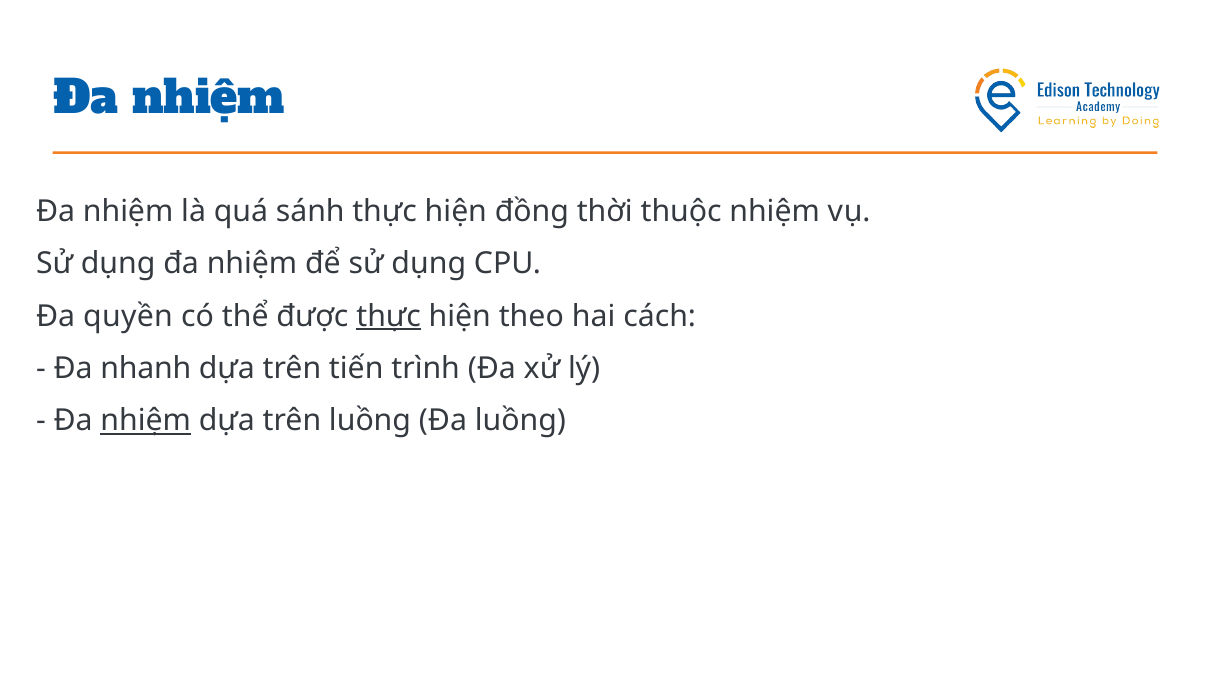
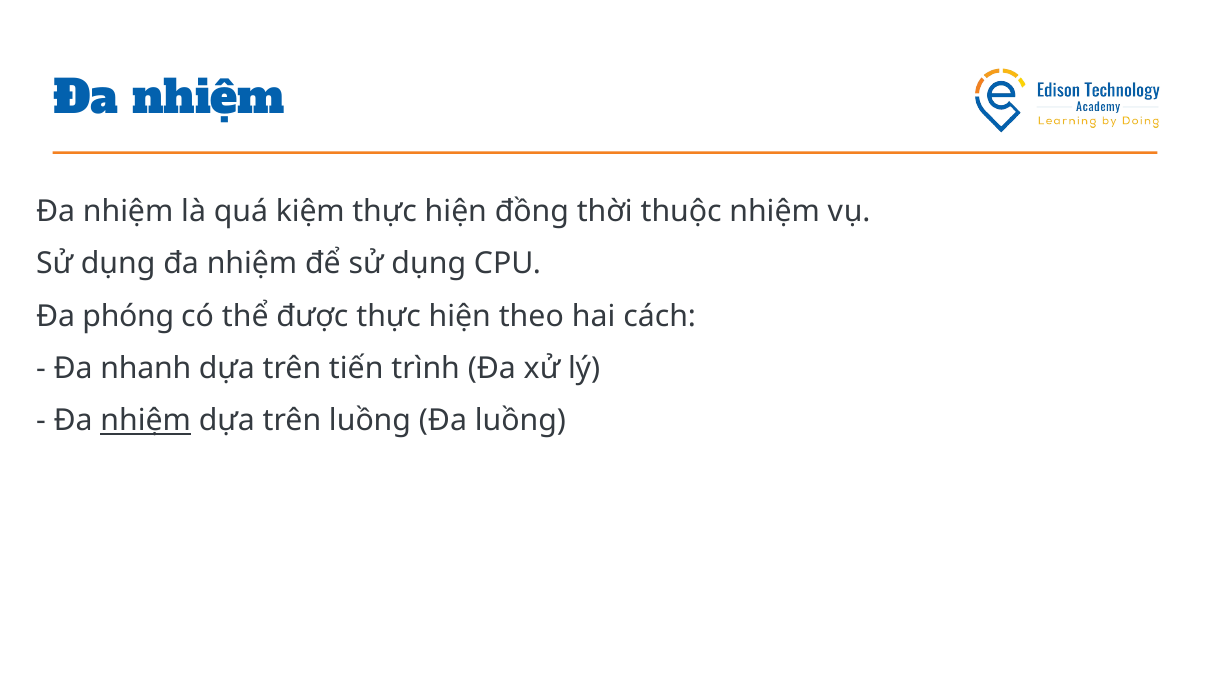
sánh: sánh -> kiệm
quyền: quyền -> phóng
thực at (389, 316) underline: present -> none
